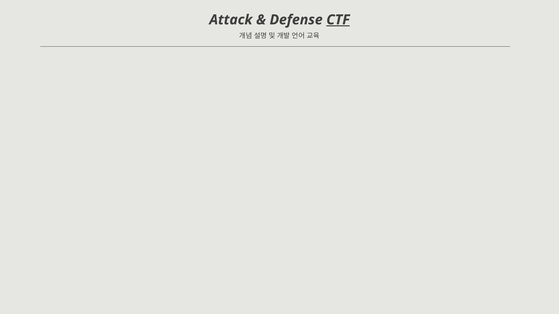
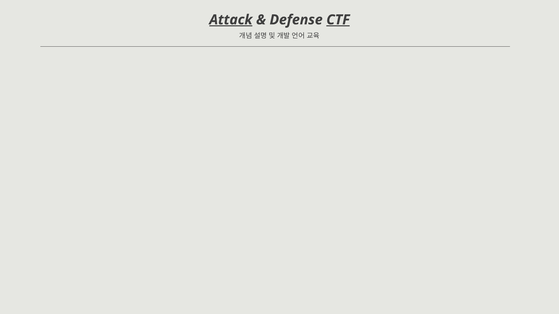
Attack underline: none -> present
